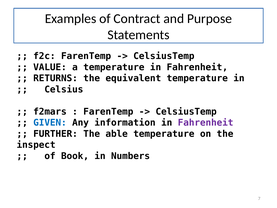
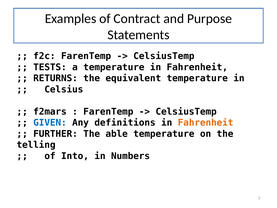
VALUE: VALUE -> TESTS
information: information -> definitions
Fahrenheit at (206, 123) colour: purple -> orange
inspect: inspect -> telling
Book: Book -> Into
